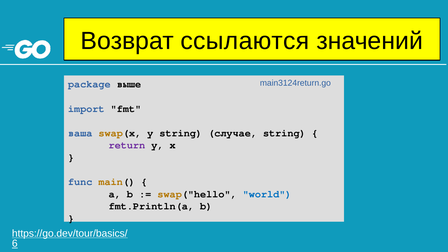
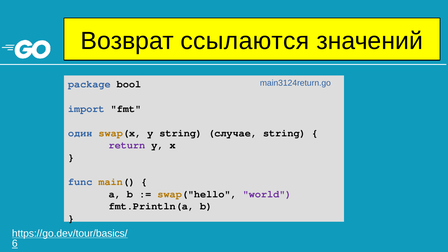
выше: выше -> bool
ваша: ваша -> один
world colour: blue -> purple
